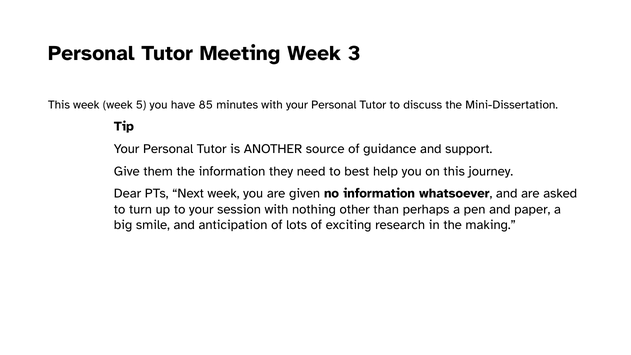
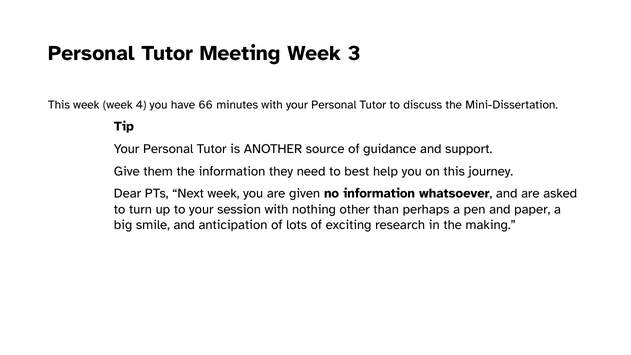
5: 5 -> 4
85: 85 -> 66
